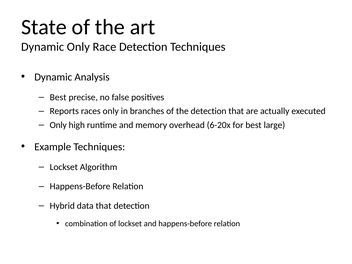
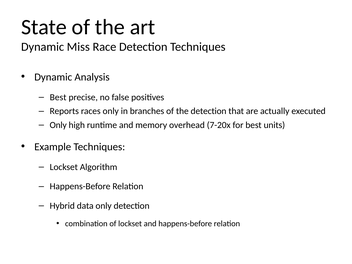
Dynamic Only: Only -> Miss
6-20x: 6-20x -> 7-20x
large: large -> units
data that: that -> only
